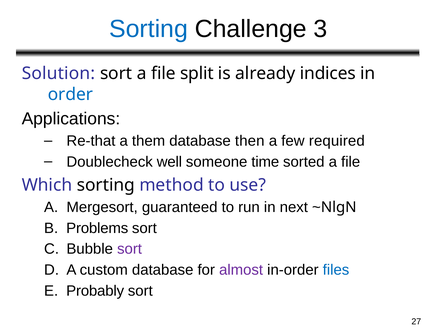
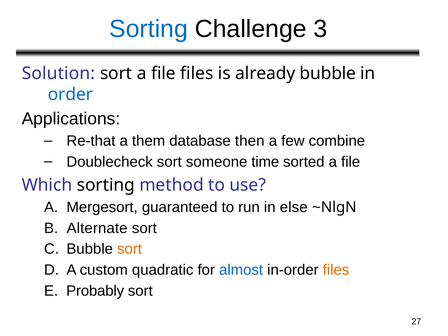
file split: split -> files
already indices: indices -> bubble
required: required -> combine
Doublecheck well: well -> sort
next: next -> else
Problems: Problems -> Alternate
sort at (130, 249) colour: purple -> orange
custom database: database -> quadratic
almost colour: purple -> blue
files at (336, 270) colour: blue -> orange
